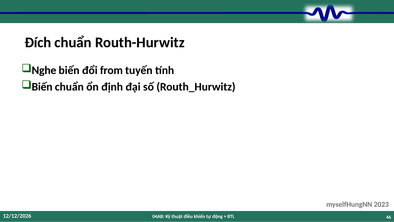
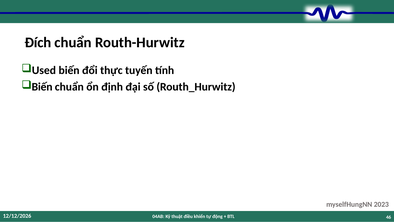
Nghe: Nghe -> Used
from: from -> thực
